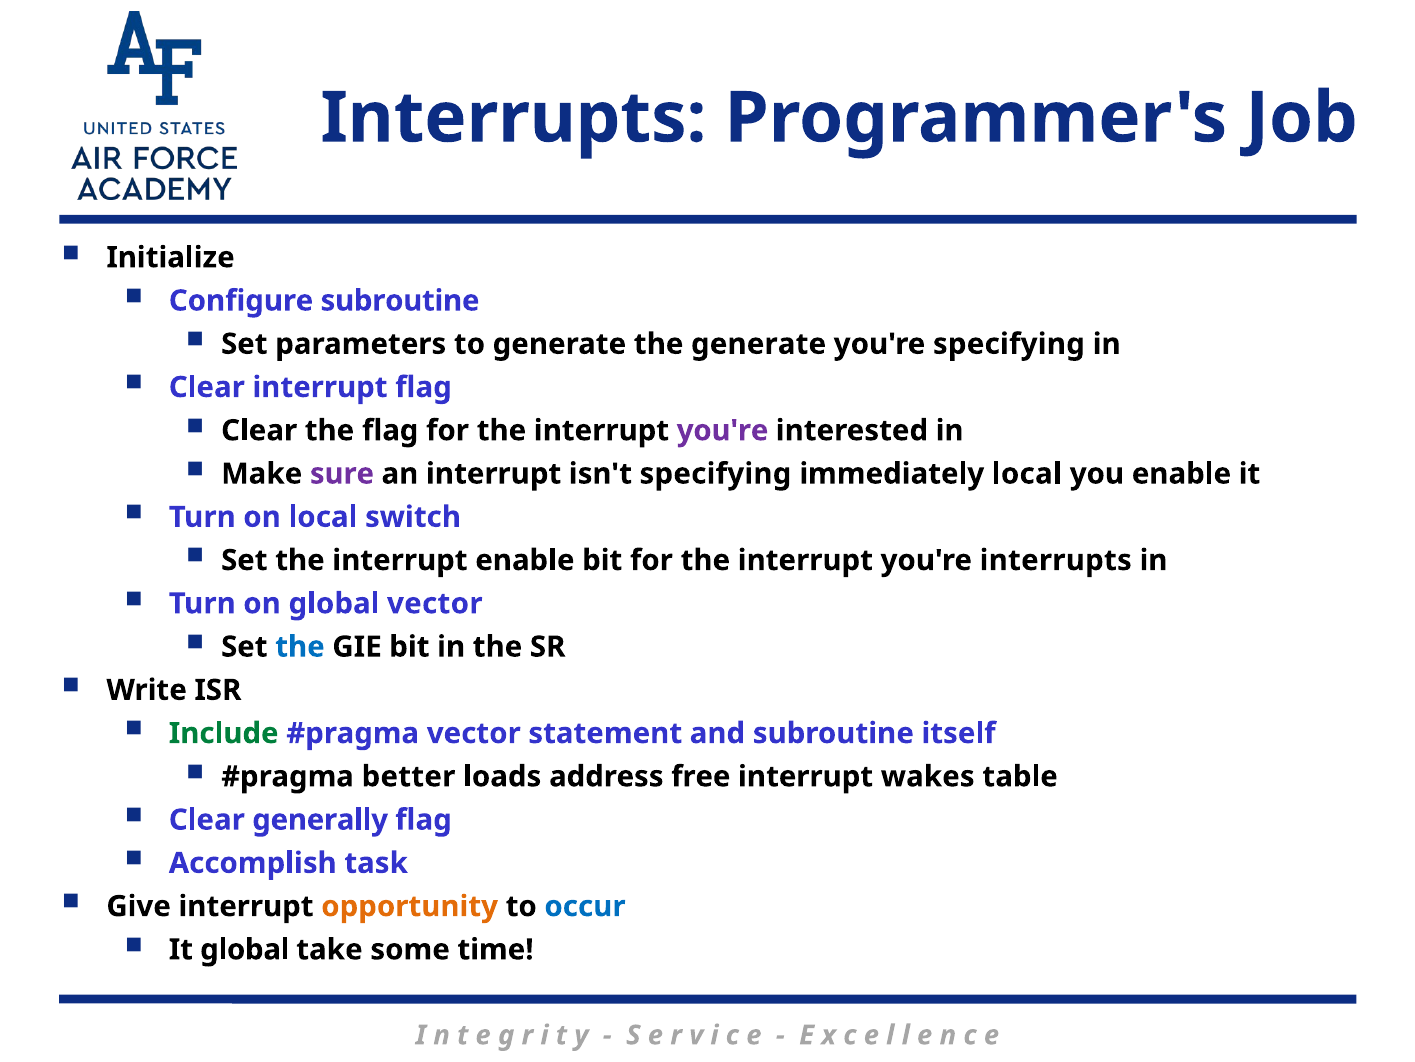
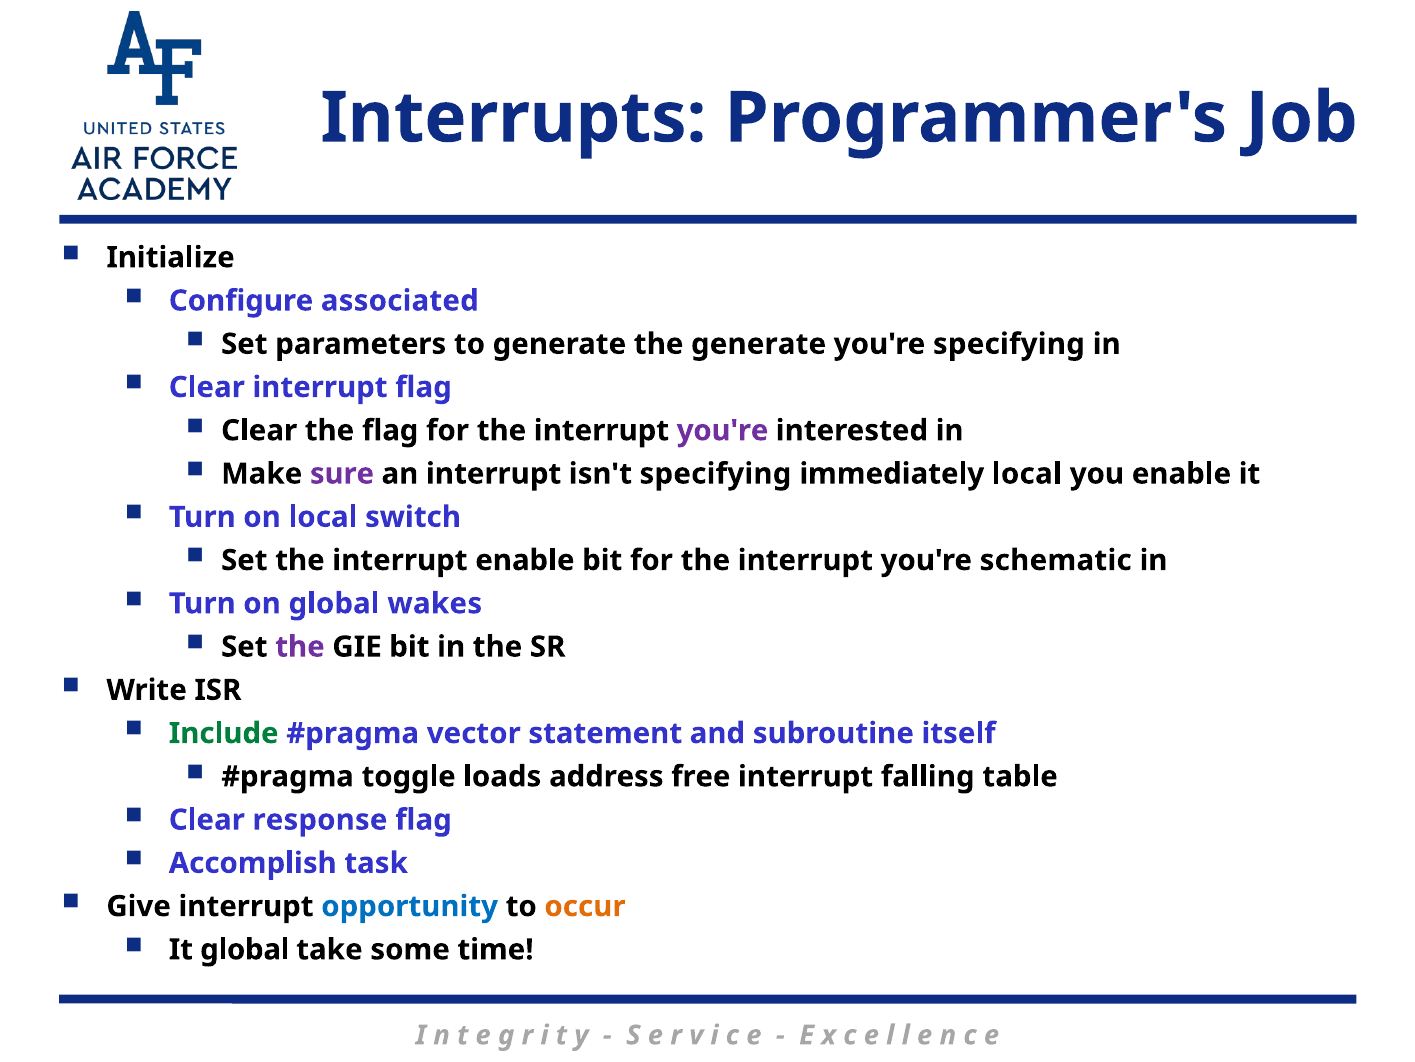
Configure subroutine: subroutine -> associated
you're interrupts: interrupts -> schematic
global vector: vector -> wakes
the at (300, 646) colour: blue -> purple
better: better -> toggle
wakes: wakes -> falling
generally: generally -> response
opportunity colour: orange -> blue
occur colour: blue -> orange
